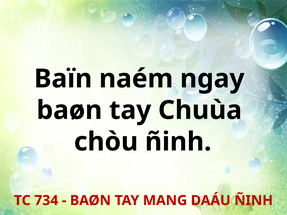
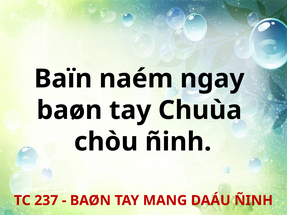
734: 734 -> 237
